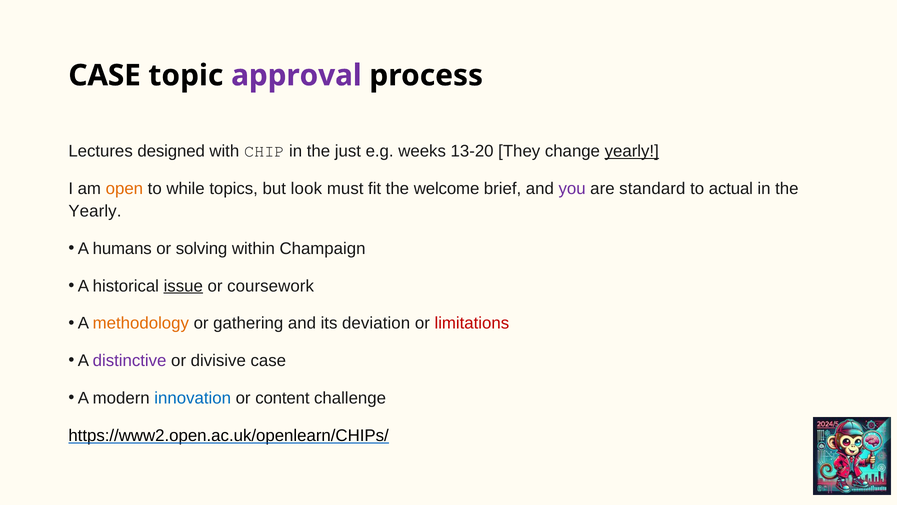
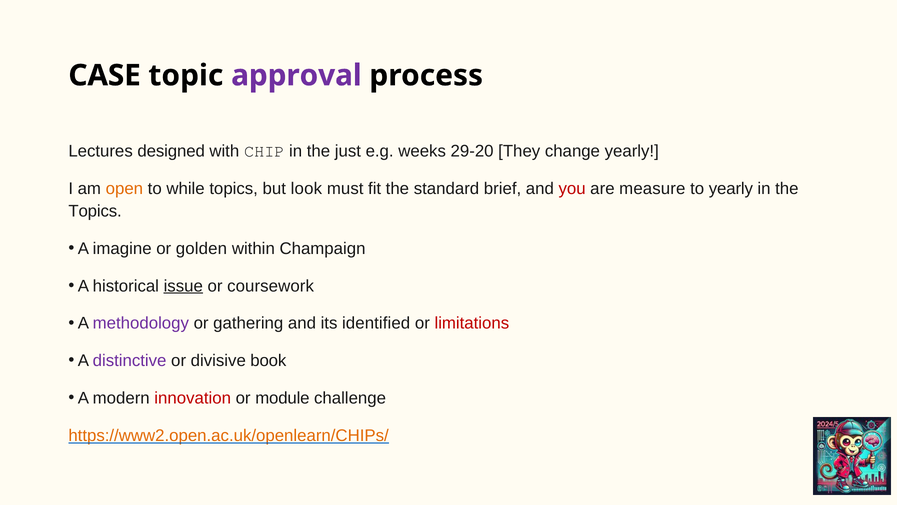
13-20: 13-20 -> 29-20
yearly at (632, 151) underline: present -> none
welcome: welcome -> standard
you colour: purple -> red
standard: standard -> measure
to actual: actual -> yearly
Yearly at (95, 211): Yearly -> Topics
humans: humans -> imagine
solving: solving -> golden
methodology colour: orange -> purple
deviation: deviation -> identified
divisive case: case -> book
innovation colour: blue -> red
content: content -> module
https://www2.open.ac.uk/openlearn/CHIPs/ colour: black -> orange
